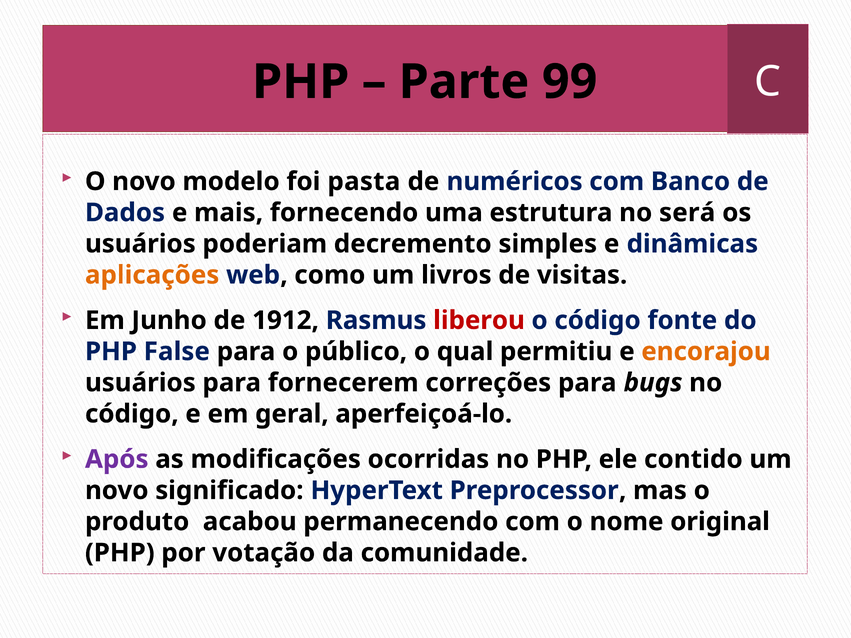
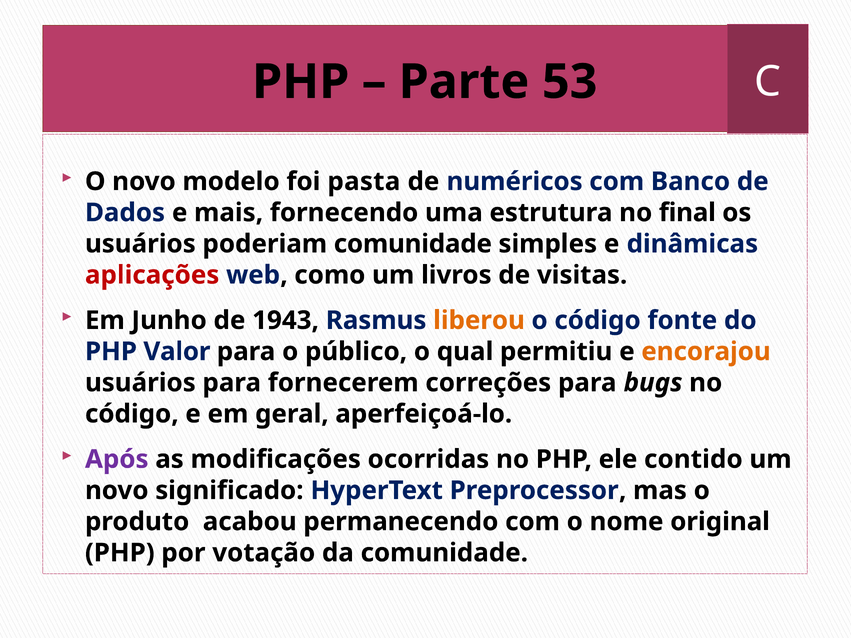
99: 99 -> 53
será: será -> final
poderiam decremento: decremento -> comunidade
aplicações colour: orange -> red
1912: 1912 -> 1943
liberou colour: red -> orange
False: False -> Valor
